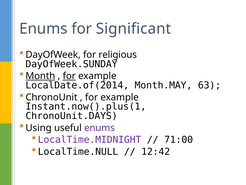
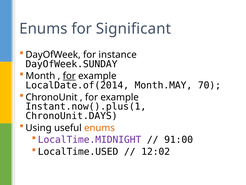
religious: religious -> instance
Month underline: present -> none
63: 63 -> 70
enums at (99, 128) colour: purple -> orange
71:00: 71:00 -> 91:00
LocalTime.NULL: LocalTime.NULL -> LocalTime.USED
12:42: 12:42 -> 12:02
